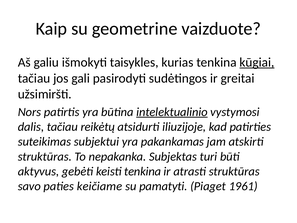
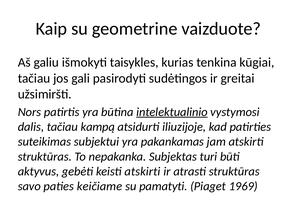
kūgiai underline: present -> none
reikėtų: reikėtų -> kampą
keisti tenkina: tenkina -> atskirti
1961: 1961 -> 1969
